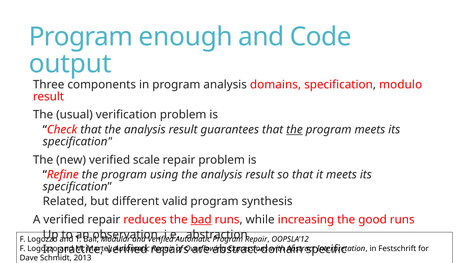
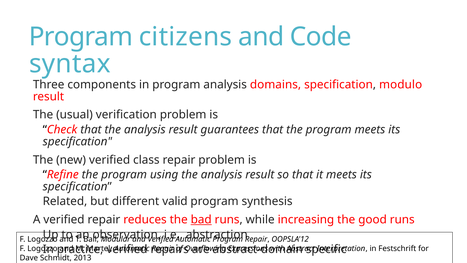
enough: enough -> citizens
output: output -> syntax
the at (294, 129) underline: present -> none
scale: scale -> class
